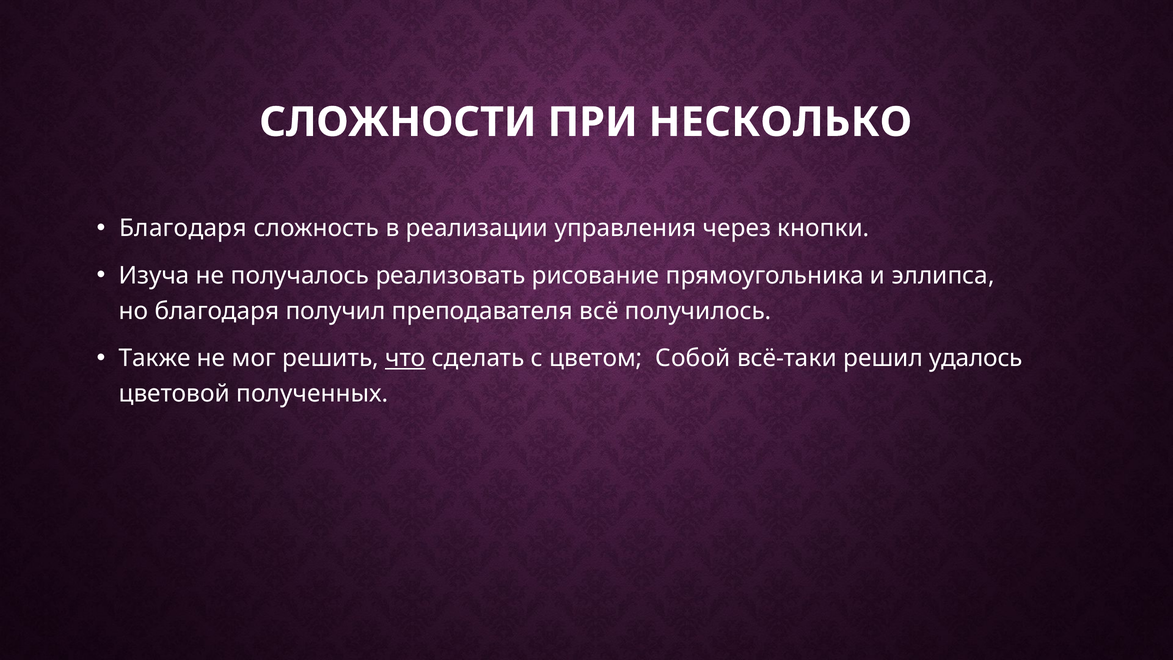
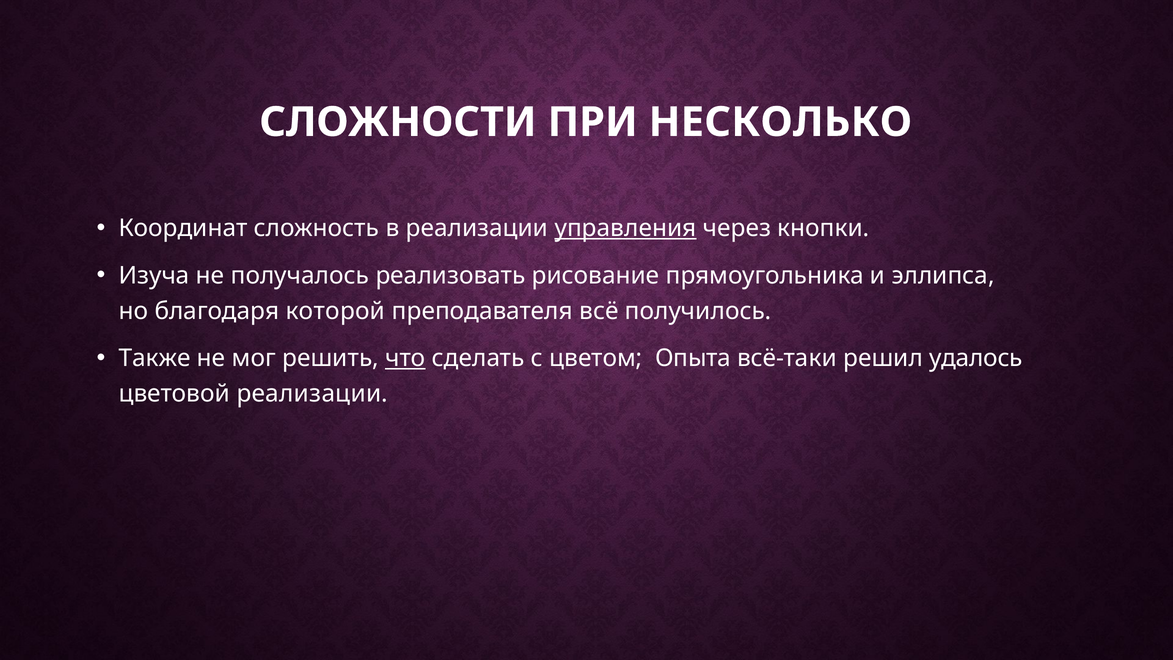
Благодаря at (183, 228): Благодаря -> Координат
управления underline: none -> present
получил: получил -> которой
Собой: Собой -> Опыта
цветовой полученных: полученных -> реализации
